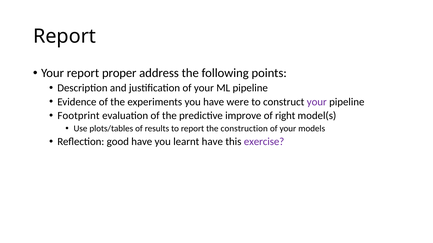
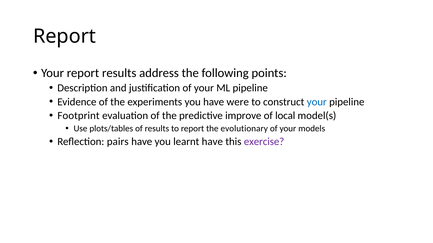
report proper: proper -> results
your at (317, 102) colour: purple -> blue
right: right -> local
construction: construction -> evolutionary
good: good -> pairs
